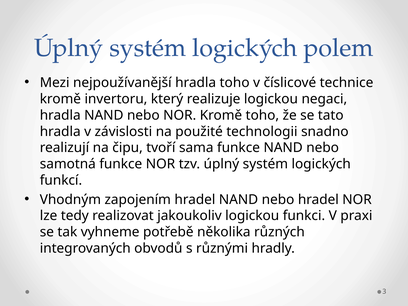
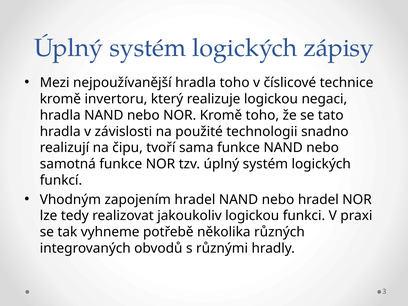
polem: polem -> zápisy
